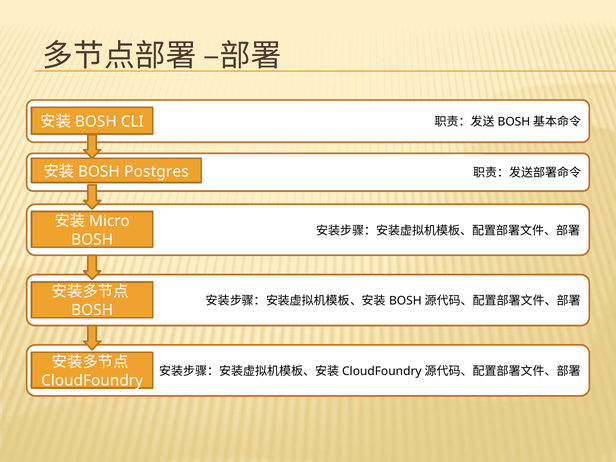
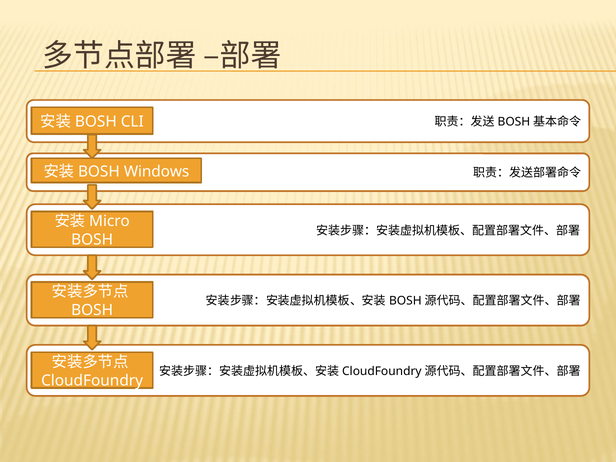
Postgres: Postgres -> Windows
